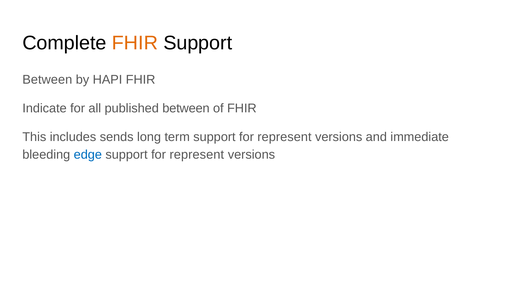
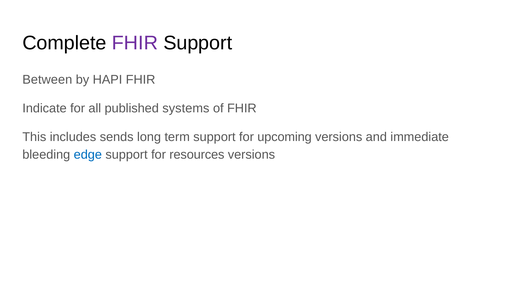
FHIR at (135, 43) colour: orange -> purple
published between: between -> systems
term support for represent: represent -> upcoming
represent at (197, 155): represent -> resources
